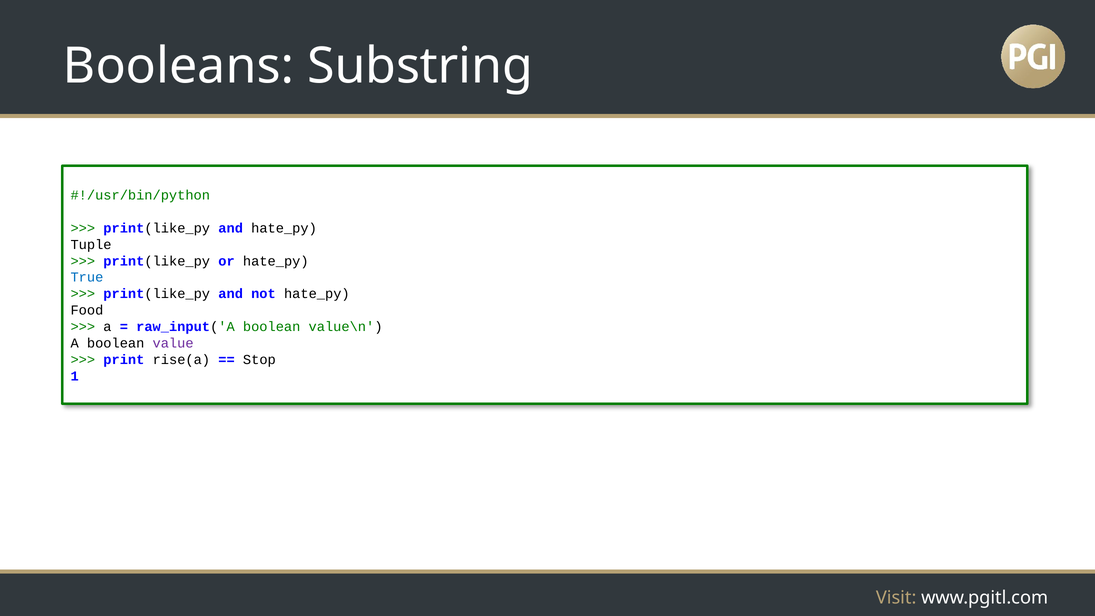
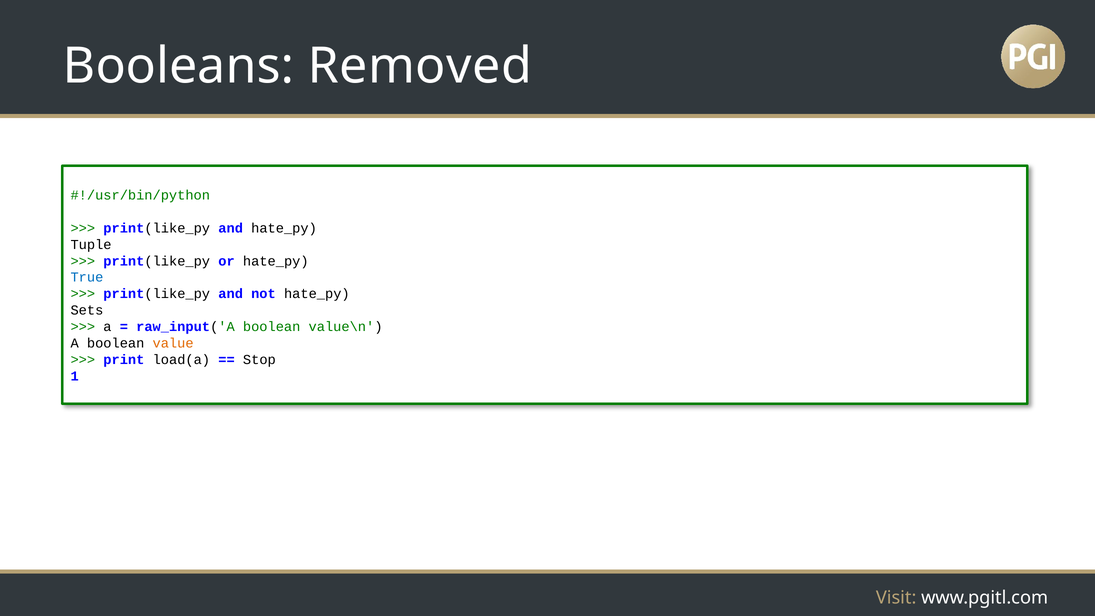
Substring: Substring -> Removed
Food: Food -> Sets
value colour: purple -> orange
rise(a: rise(a -> load(a
